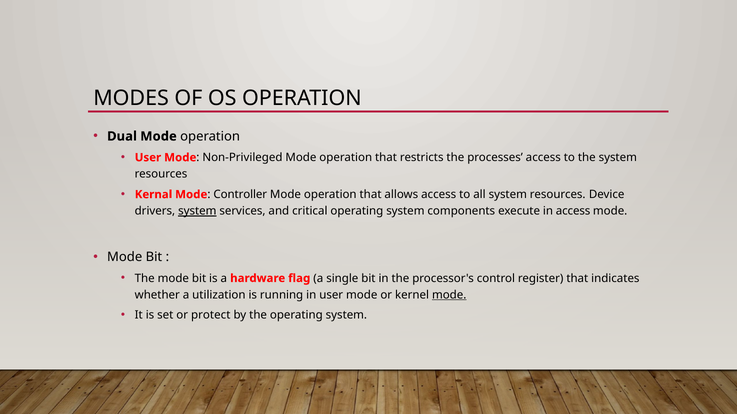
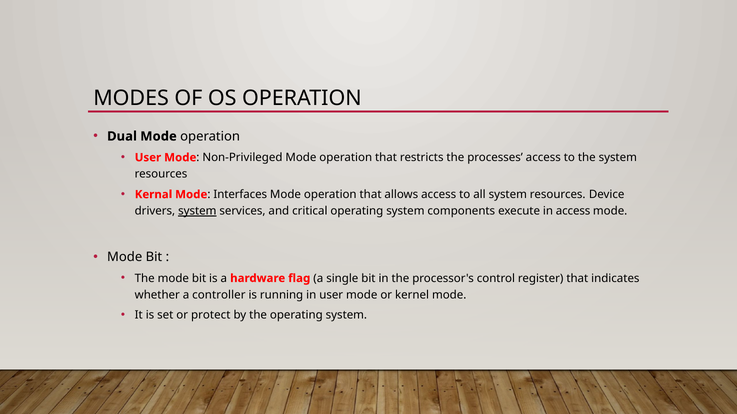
Controller: Controller -> Interfaces
utilization: utilization -> controller
mode at (449, 295) underline: present -> none
